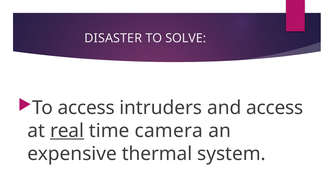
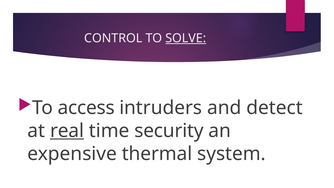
DISASTER: DISASTER -> CONTROL
SOLVE underline: none -> present
and access: access -> detect
camera: camera -> security
